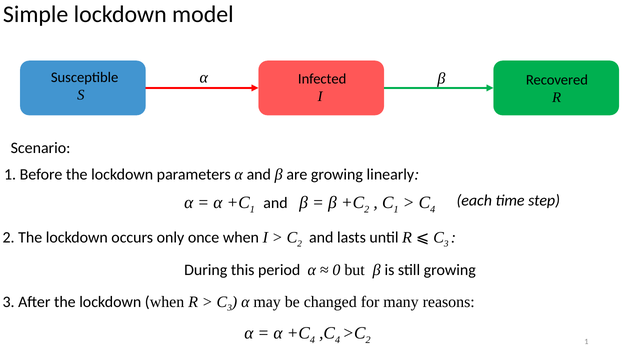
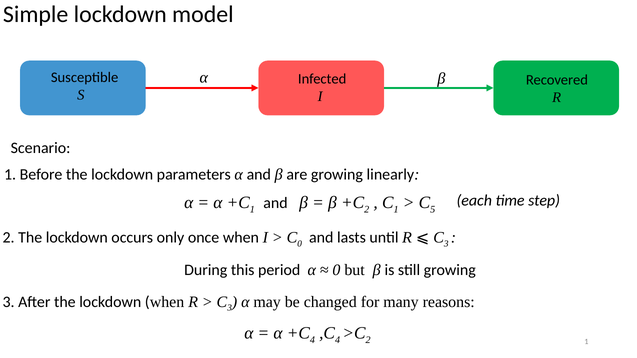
4 at (433, 209): 4 -> 5
2 at (300, 244): 2 -> 0
